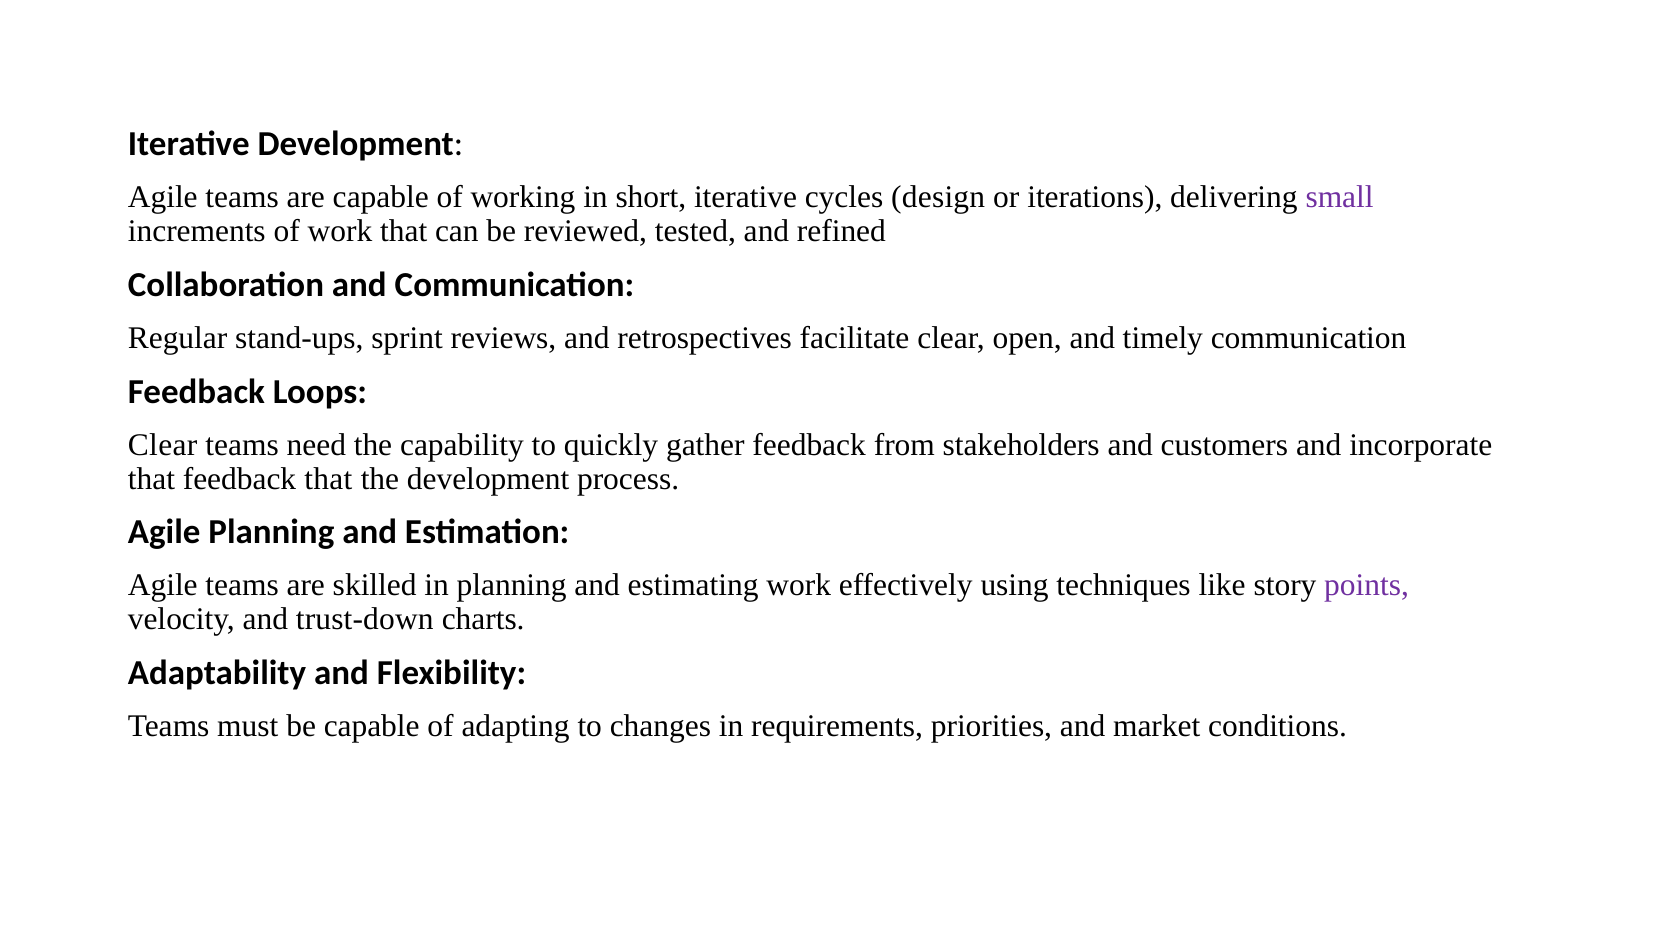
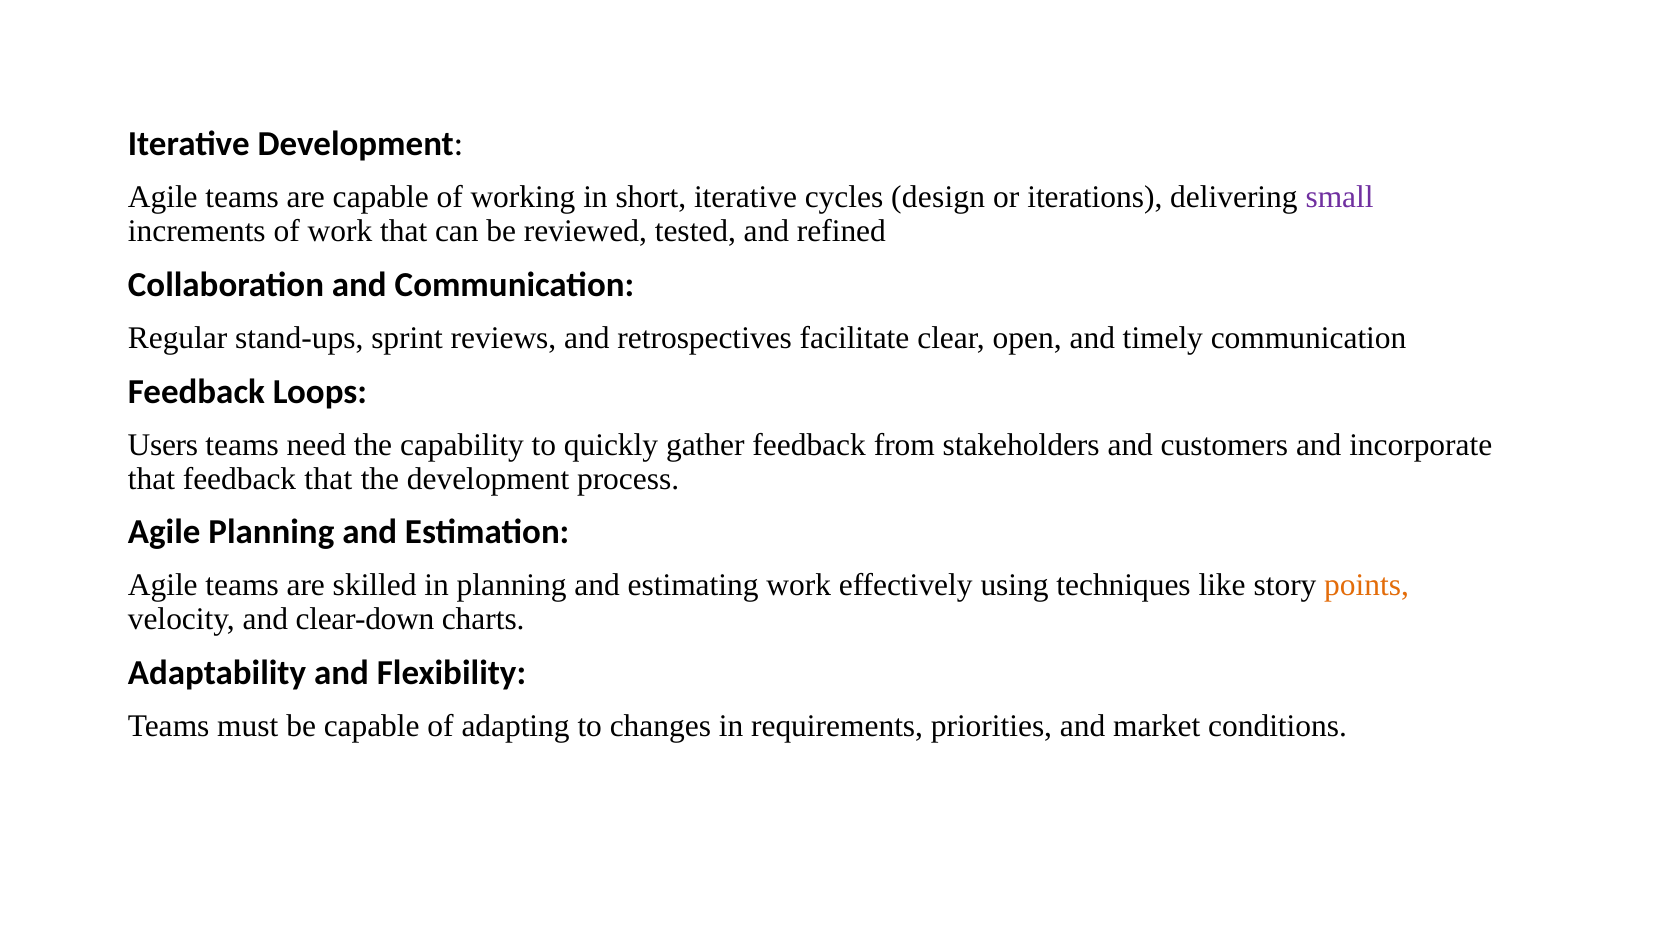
Clear at (163, 445): Clear -> Users
points colour: purple -> orange
trust-down: trust-down -> clear-down
